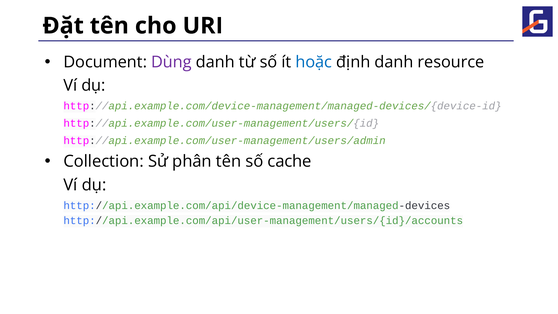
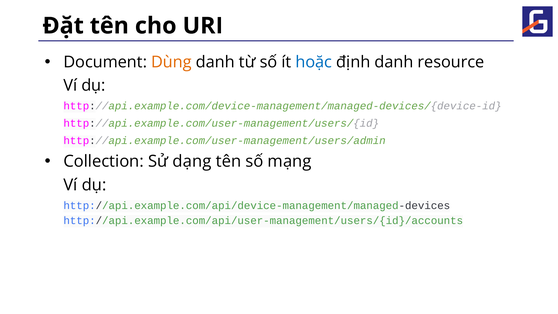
Dùng colour: purple -> orange
phân: phân -> dạng
cache: cache -> mạng
